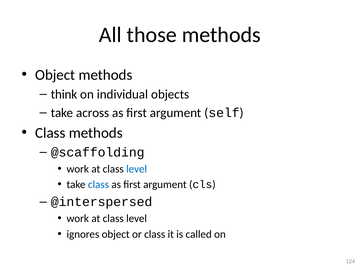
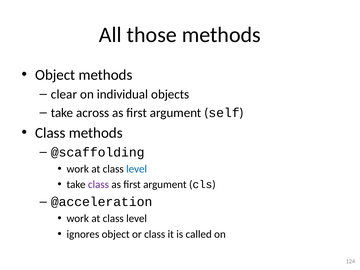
think: think -> clear
class at (98, 185) colour: blue -> purple
@interspersed: @interspersed -> @acceleration
